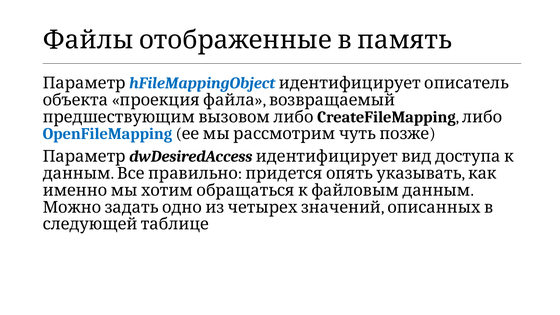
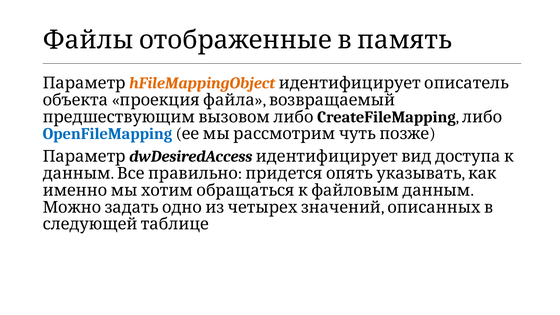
hFileMappingObject colour: blue -> orange
